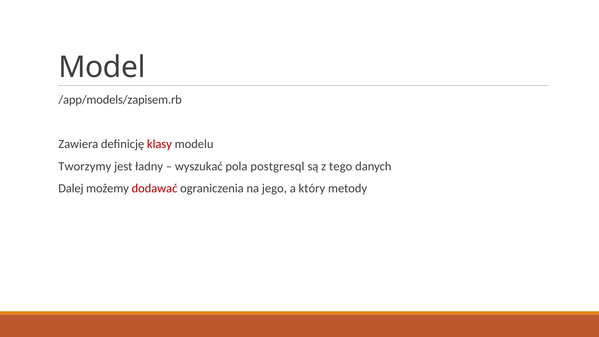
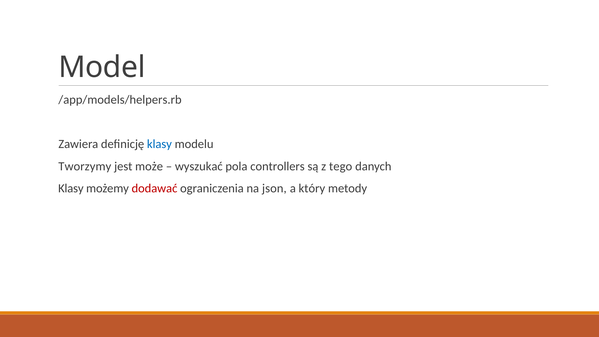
/app/models/zapisem.rb: /app/models/zapisem.rb -> /app/models/helpers.rb
klasy at (159, 144) colour: red -> blue
ładny: ładny -> może
postgresql: postgresql -> controllers
Dalej at (71, 188): Dalej -> Klasy
jego: jego -> json
